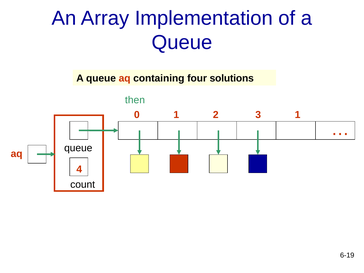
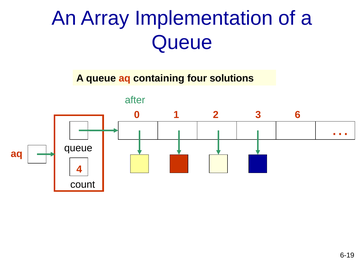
then: then -> after
0 1: 1 -> 6
